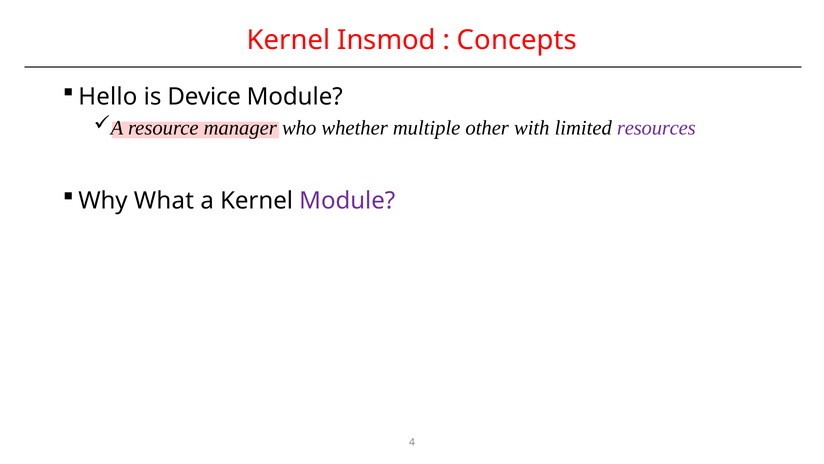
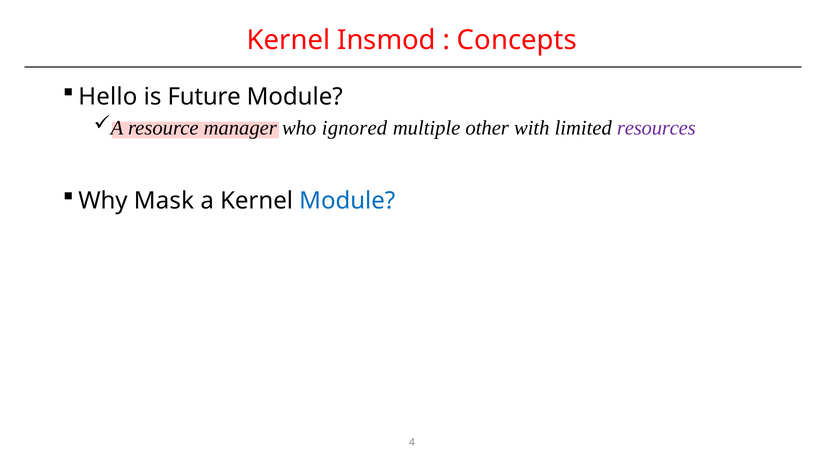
Device: Device -> Future
whether: whether -> ignored
What: What -> Mask
Module at (347, 201) colour: purple -> blue
